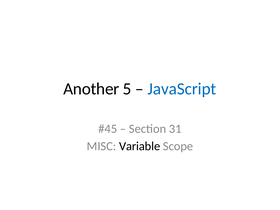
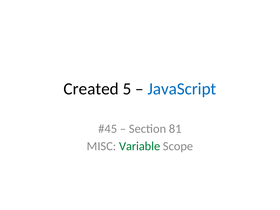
Another: Another -> Created
31: 31 -> 81
Variable colour: black -> green
